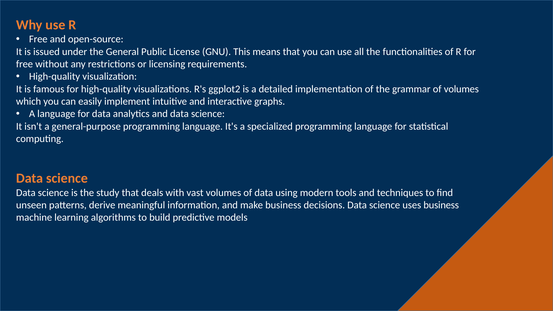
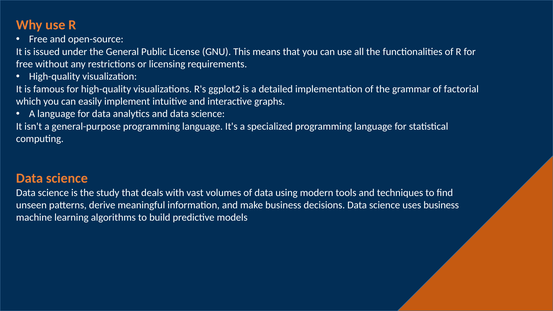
of volumes: volumes -> factorial
